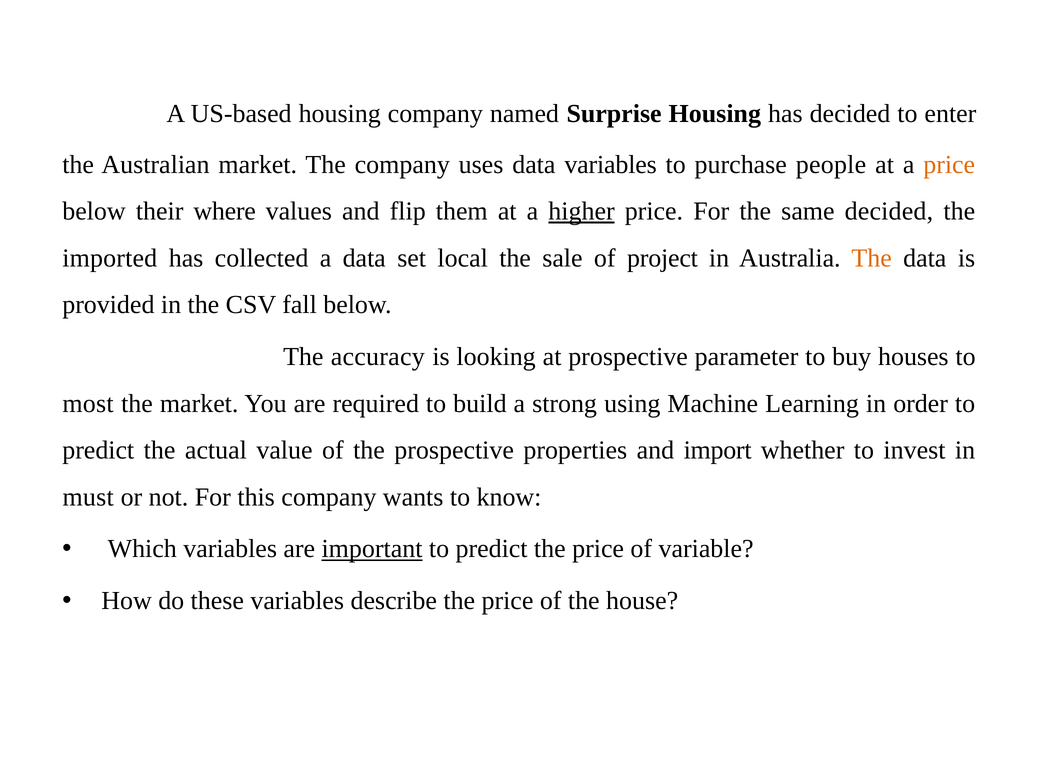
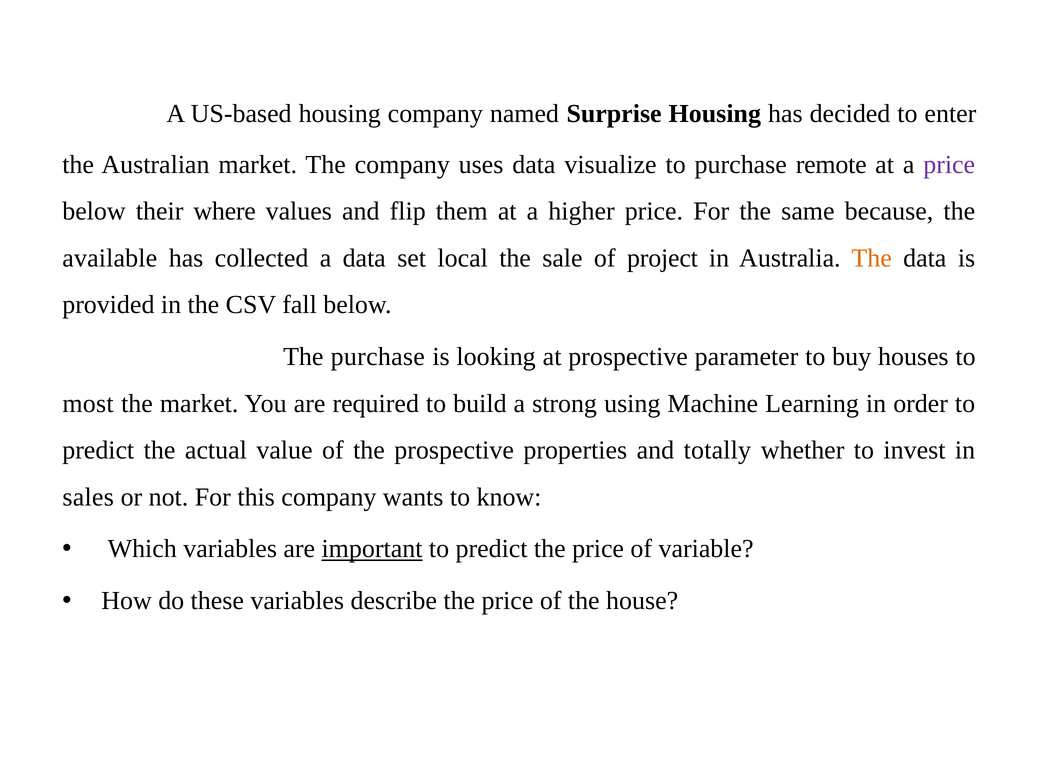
data variables: variables -> visualize
people: people -> remote
price at (949, 165) colour: orange -> purple
higher underline: present -> none
same decided: decided -> because
imported: imported -> available
The accuracy: accuracy -> purchase
import: import -> totally
must: must -> sales
